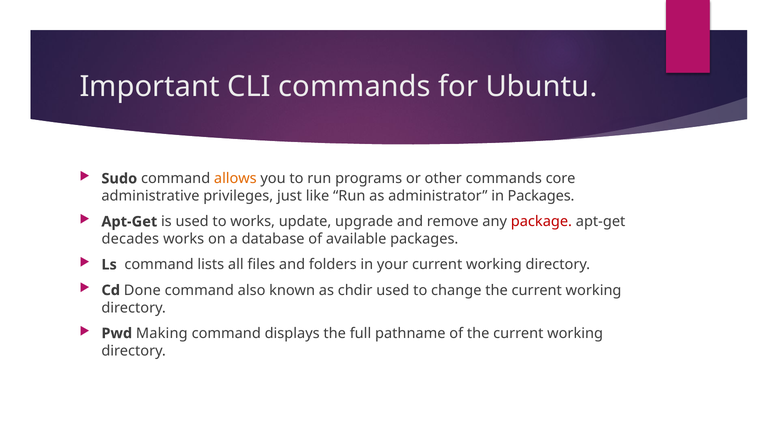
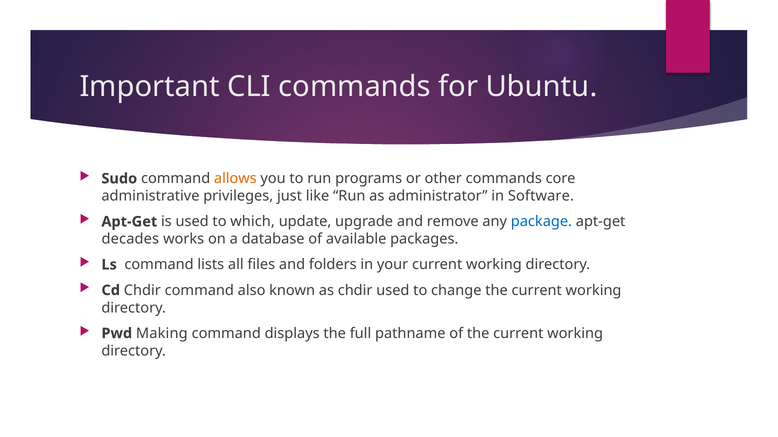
in Packages: Packages -> Software
to works: works -> which
package colour: red -> blue
Cd Done: Done -> Chdir
